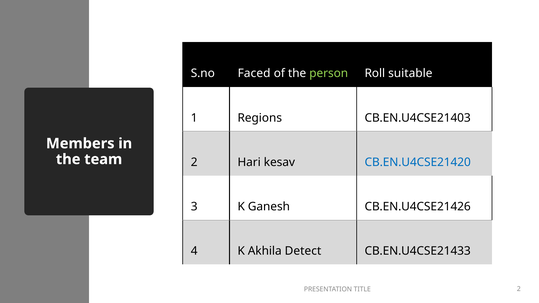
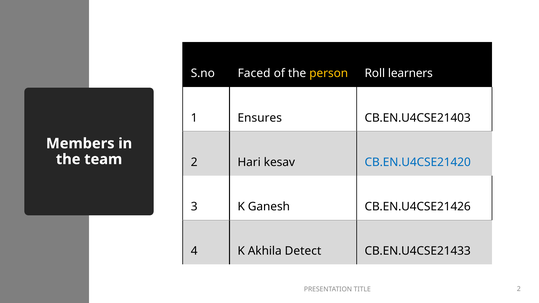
person colour: light green -> yellow
suitable: suitable -> learners
Regions: Regions -> Ensures
